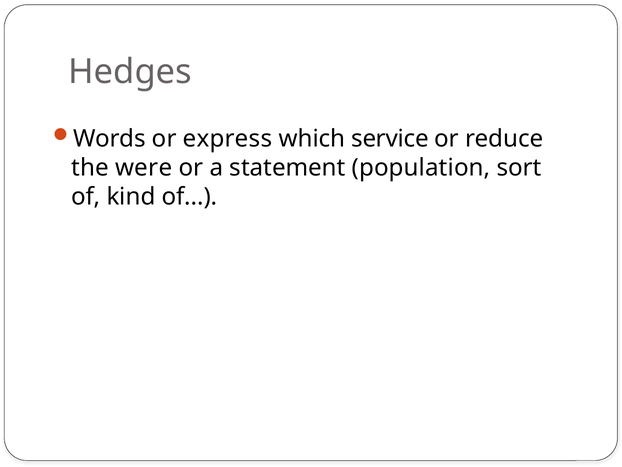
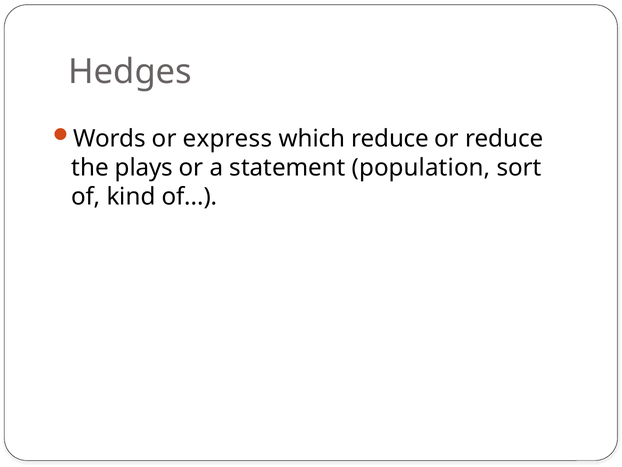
which service: service -> reduce
were: were -> plays
